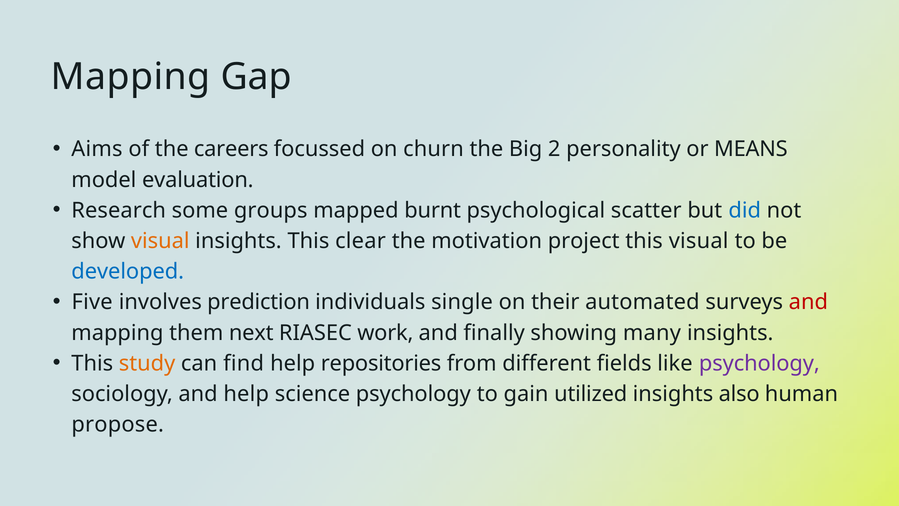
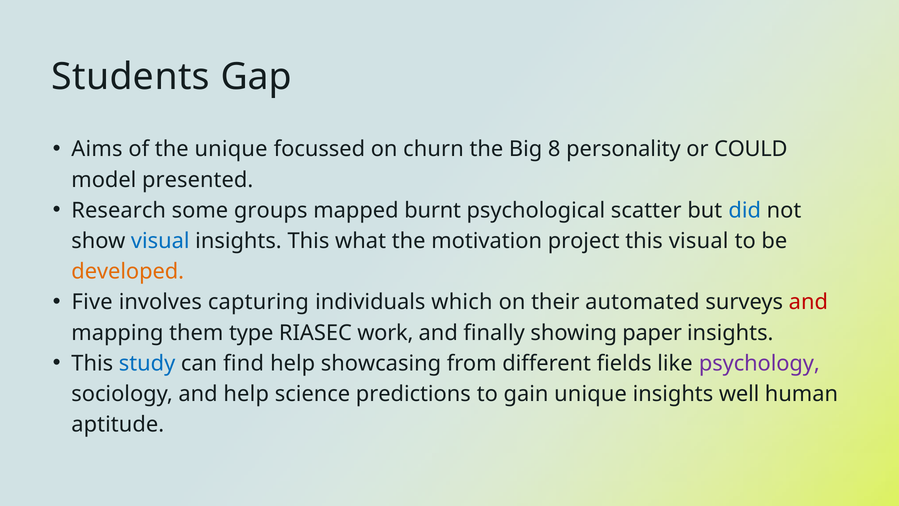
Mapping at (131, 77): Mapping -> Students
the careers: careers -> unique
2: 2 -> 8
MEANS: MEANS -> COULD
evaluation: evaluation -> presented
visual at (160, 241) colour: orange -> blue
clear: clear -> what
developed colour: blue -> orange
prediction: prediction -> capturing
single: single -> which
next: next -> type
many: many -> paper
study colour: orange -> blue
repositories: repositories -> showcasing
science psychology: psychology -> predictions
gain utilized: utilized -> unique
also: also -> well
propose: propose -> aptitude
